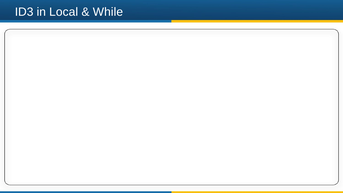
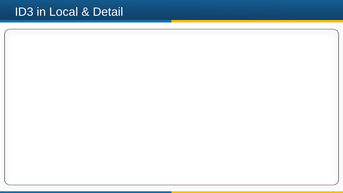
While: While -> Detail
